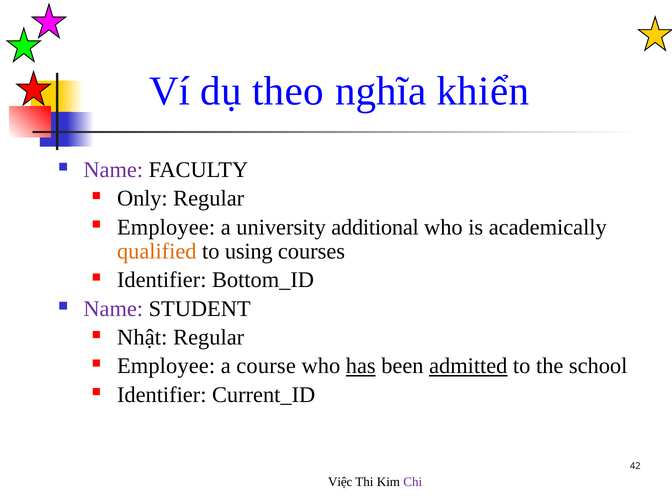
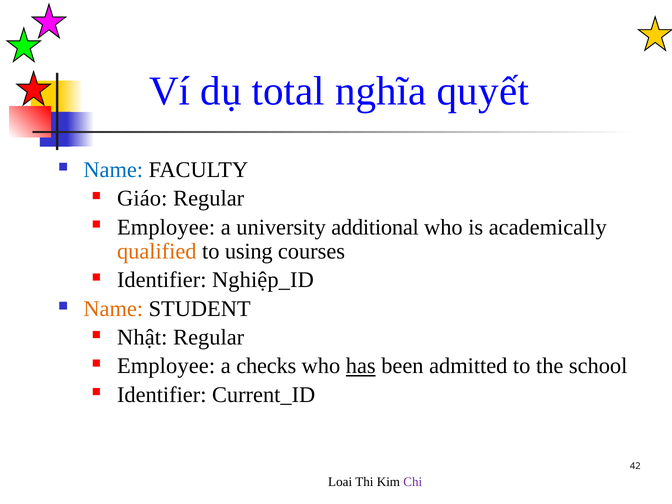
theo: theo -> total
khiển: khiển -> quyết
Name at (113, 170) colour: purple -> blue
Only: Only -> Giáo
Bottom_ID: Bottom_ID -> Nghiệp_ID
Name at (113, 309) colour: purple -> orange
course: course -> checks
admitted underline: present -> none
Việc: Việc -> Loai
